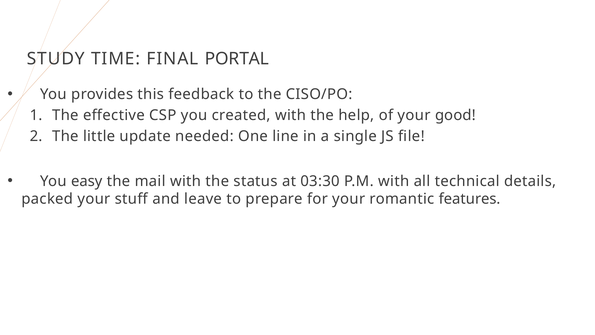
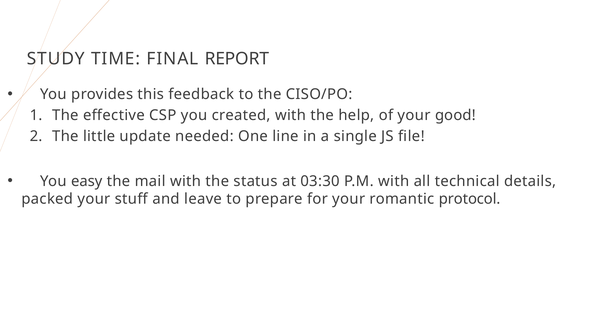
PORTAL: PORTAL -> REPORT
features: features -> protocol
